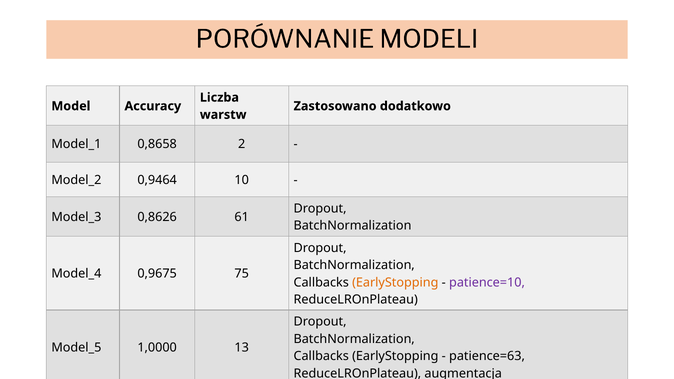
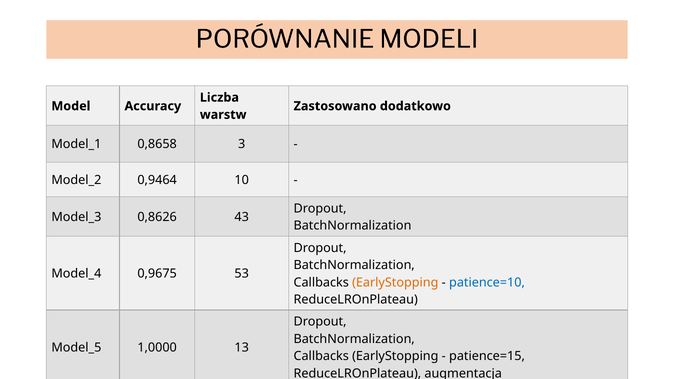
2: 2 -> 3
61: 61 -> 43
75: 75 -> 53
patience=10 colour: purple -> blue
patience=63: patience=63 -> patience=15
